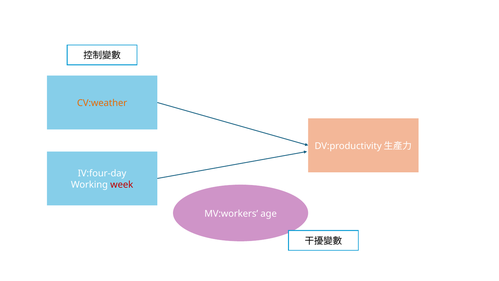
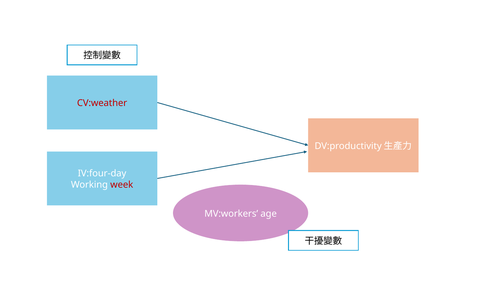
CV:weather colour: orange -> red
